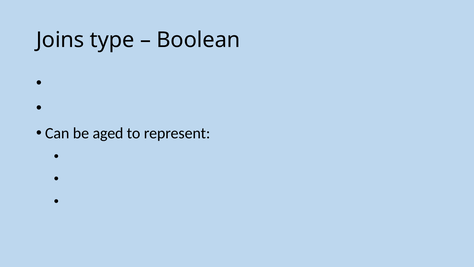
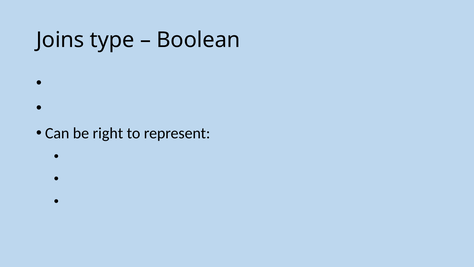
aged: aged -> right
